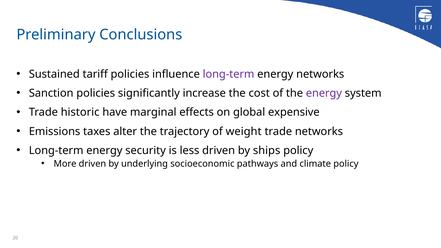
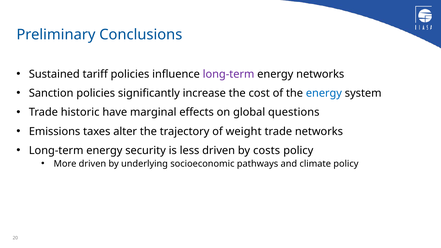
energy at (324, 93) colour: purple -> blue
expensive: expensive -> questions
ships: ships -> costs
